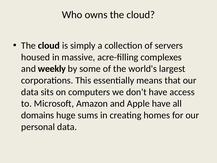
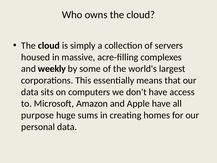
domains: domains -> purpose
